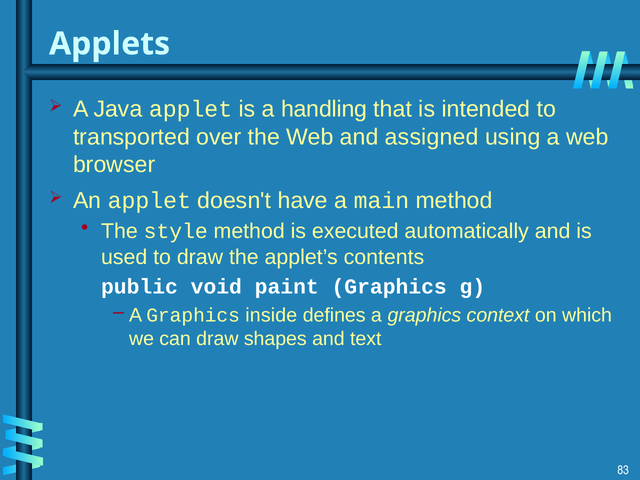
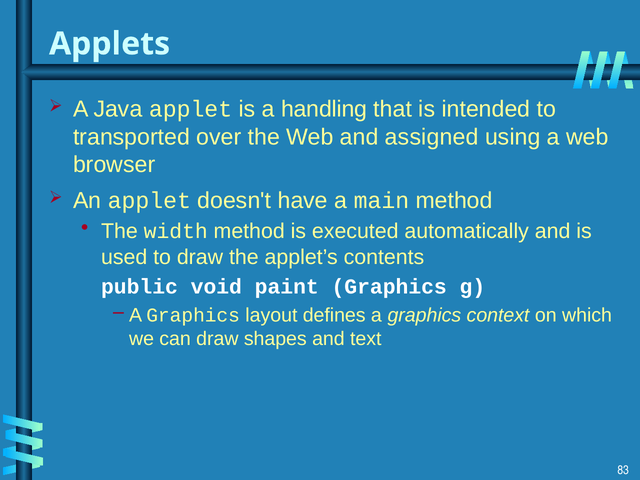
style: style -> width
inside: inside -> layout
